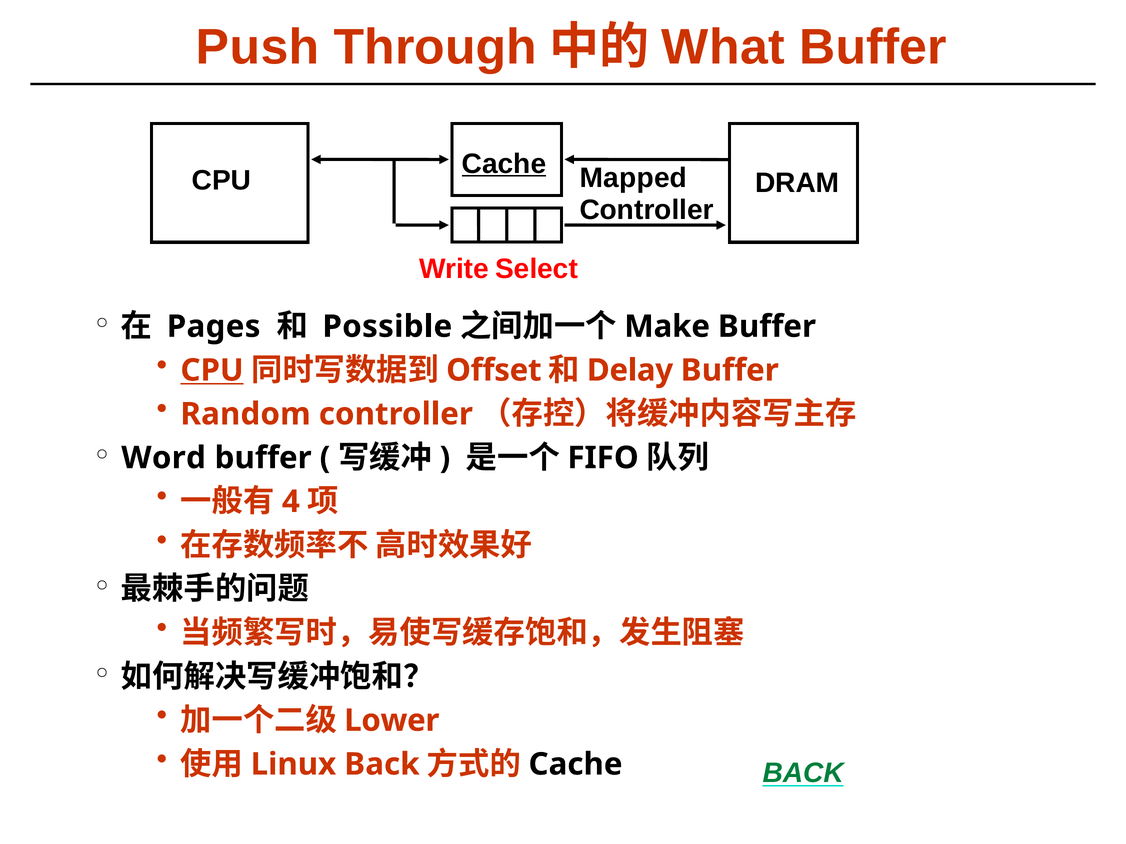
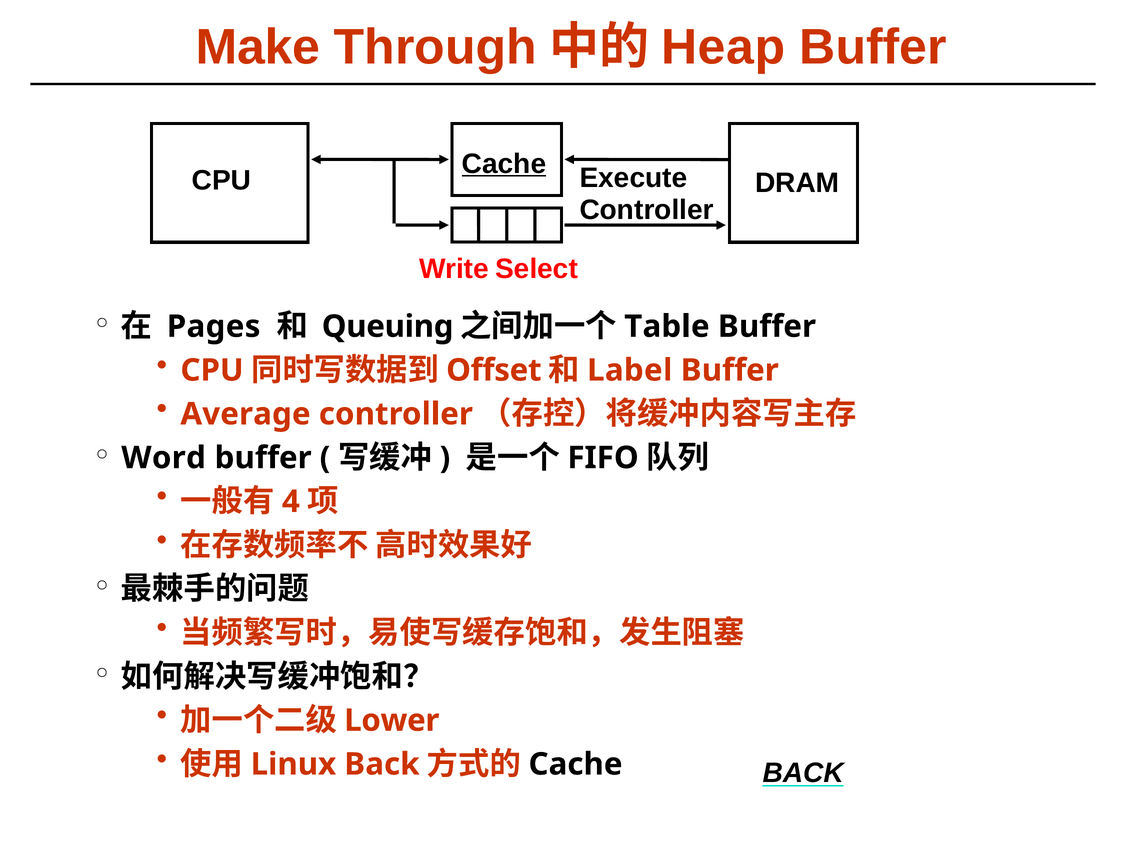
Push: Push -> Make
What: What -> Heap
Mapped: Mapped -> Execute
Possible: Possible -> Queuing
Make: Make -> Table
CPU at (212, 371) underline: present -> none
Delay: Delay -> Label
Random: Random -> Average
BACK at (803, 774) colour: green -> black
